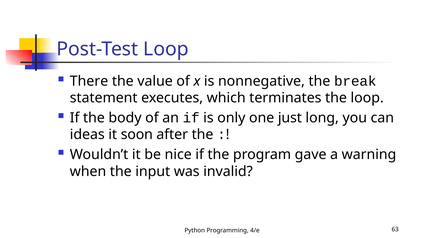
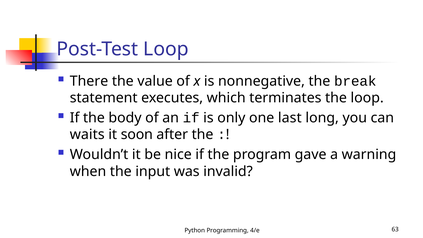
just: just -> last
ideas: ideas -> waits
